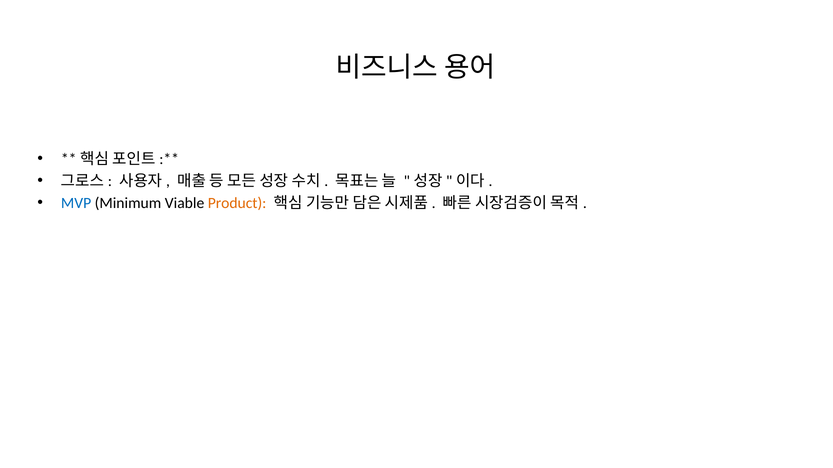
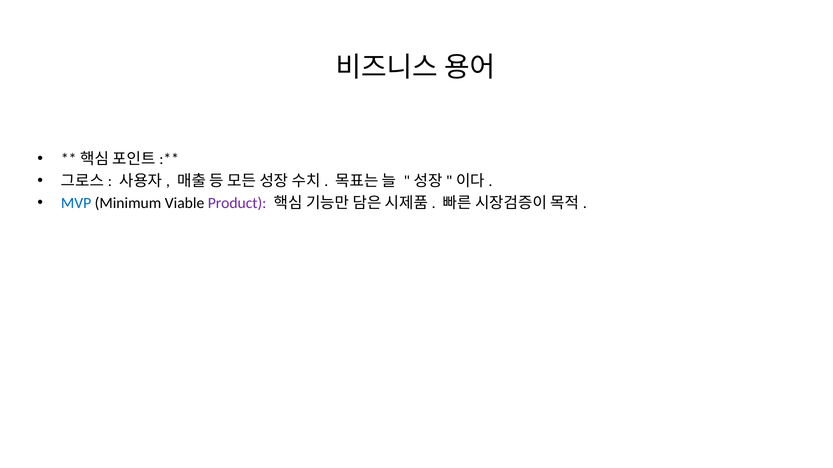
Product colour: orange -> purple
